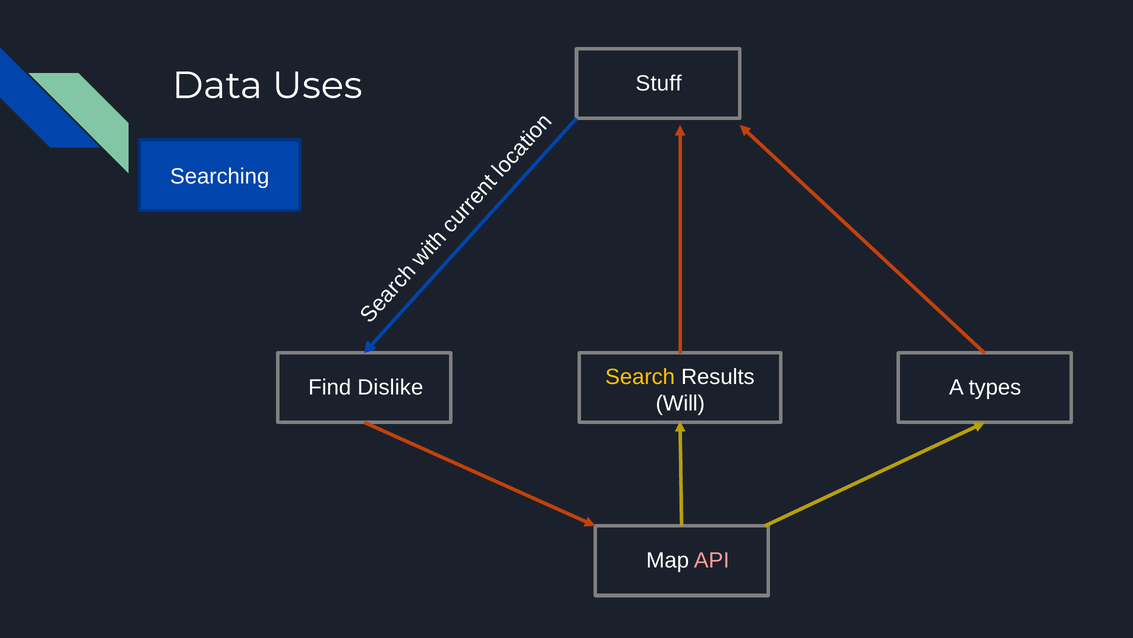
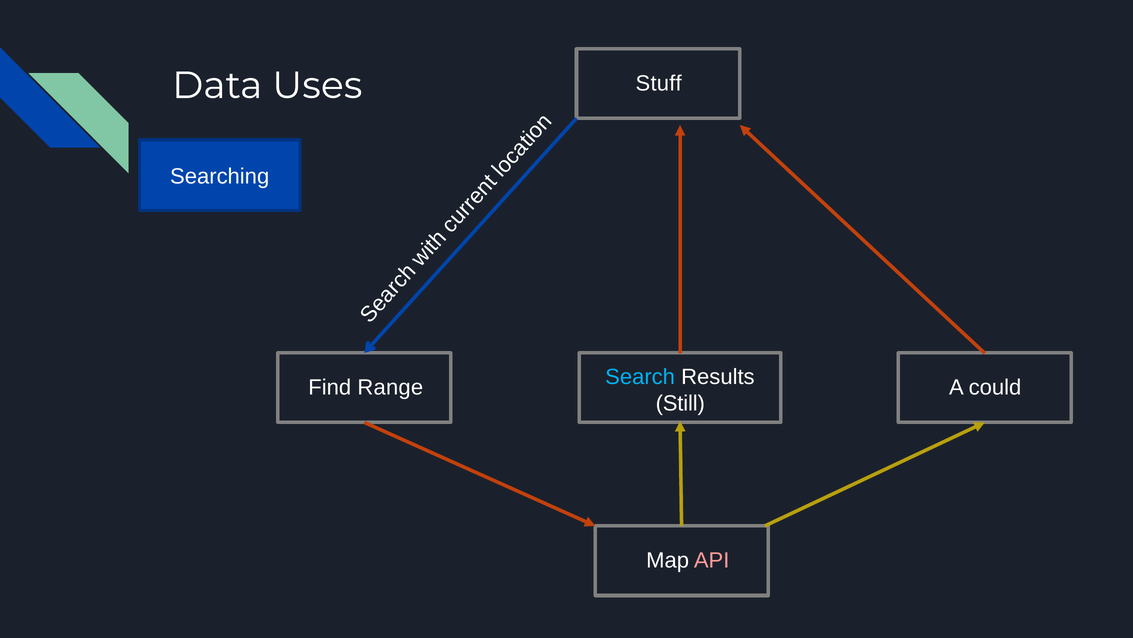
Search colour: yellow -> light blue
Dislike: Dislike -> Range
types: types -> could
Will: Will -> Still
